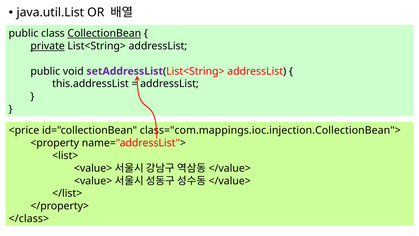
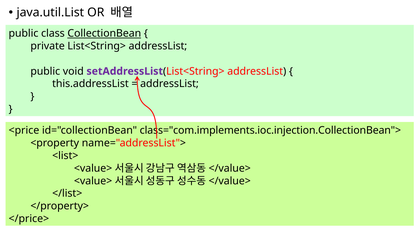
private underline: present -> none
class="com.mappings.ioc.injection.CollectionBean">: class="com.mappings.ioc.injection.CollectionBean"> -> class="com.implements.ioc.injection.CollectionBean">
</class>: </class> -> </price>
